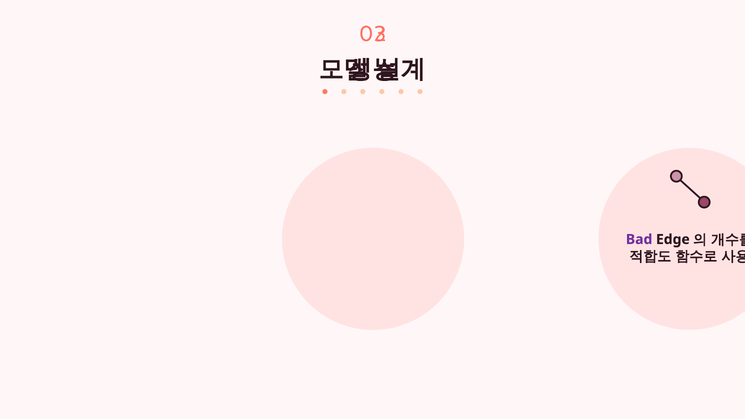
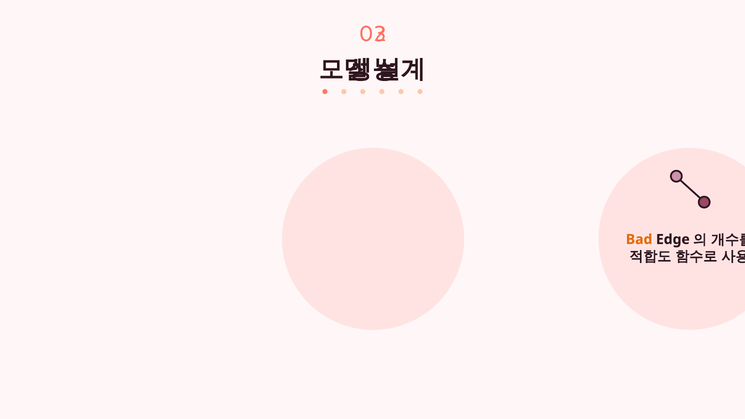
Bad colour: purple -> orange
